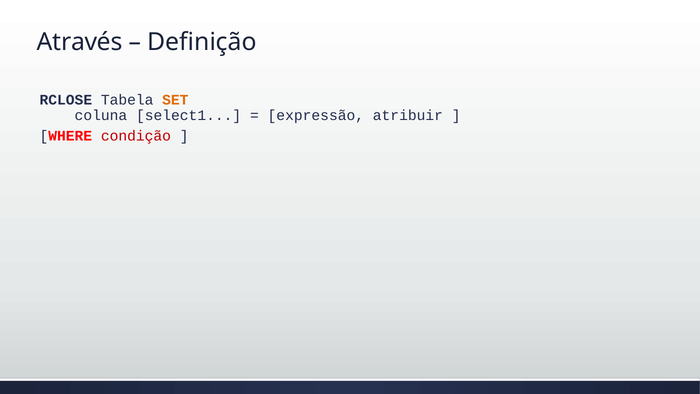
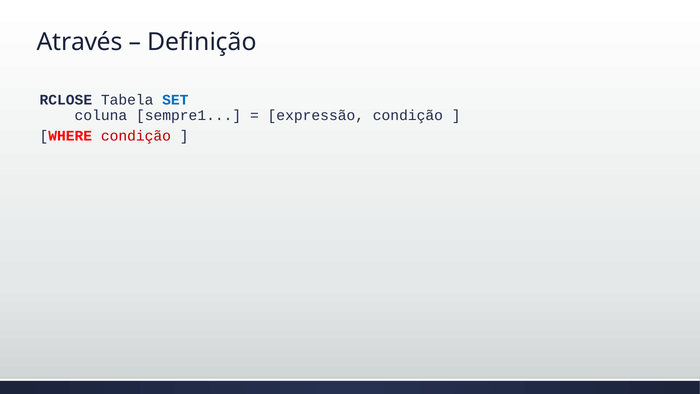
SET colour: orange -> blue
select1: select1 -> sempre1
expressão atribuir: atribuir -> condição
